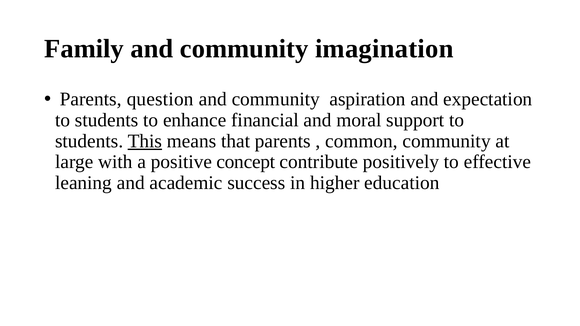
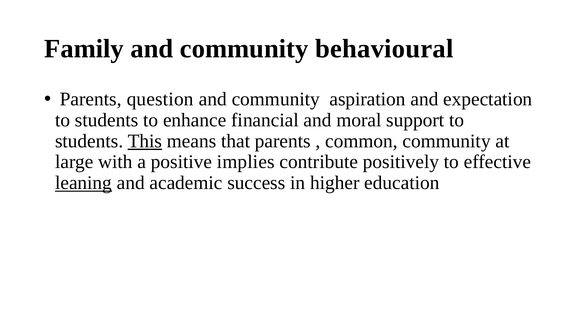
imagination: imagination -> behavioural
concept: concept -> implies
leaning underline: none -> present
